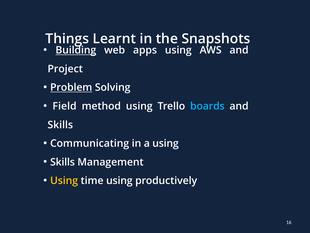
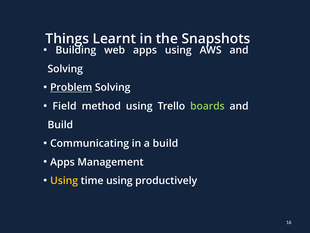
Building underline: present -> none
Project at (65, 69): Project -> Solving
boards colour: light blue -> light green
Skills at (60, 125): Skills -> Build
a using: using -> build
Skills at (62, 162): Skills -> Apps
